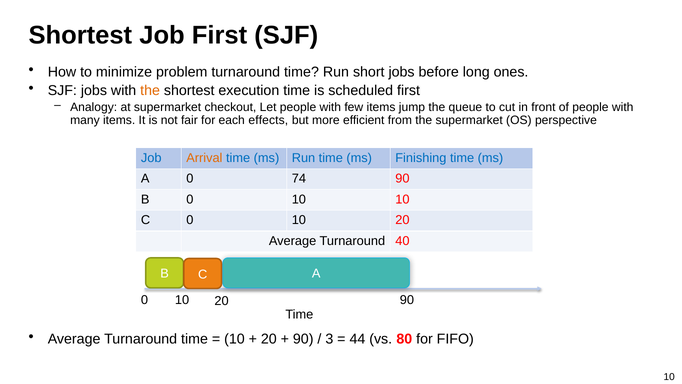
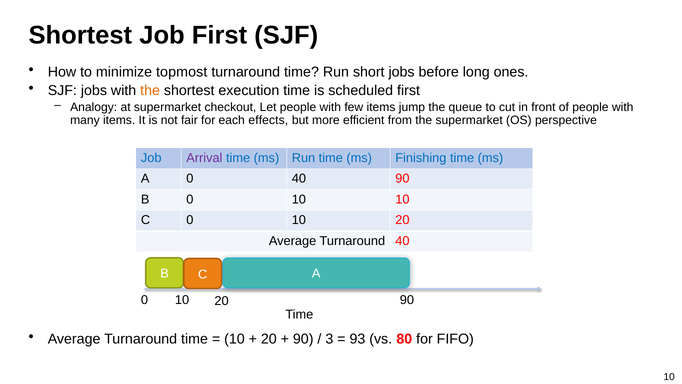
problem: problem -> topmost
Arrival colour: orange -> purple
0 74: 74 -> 40
44: 44 -> 93
